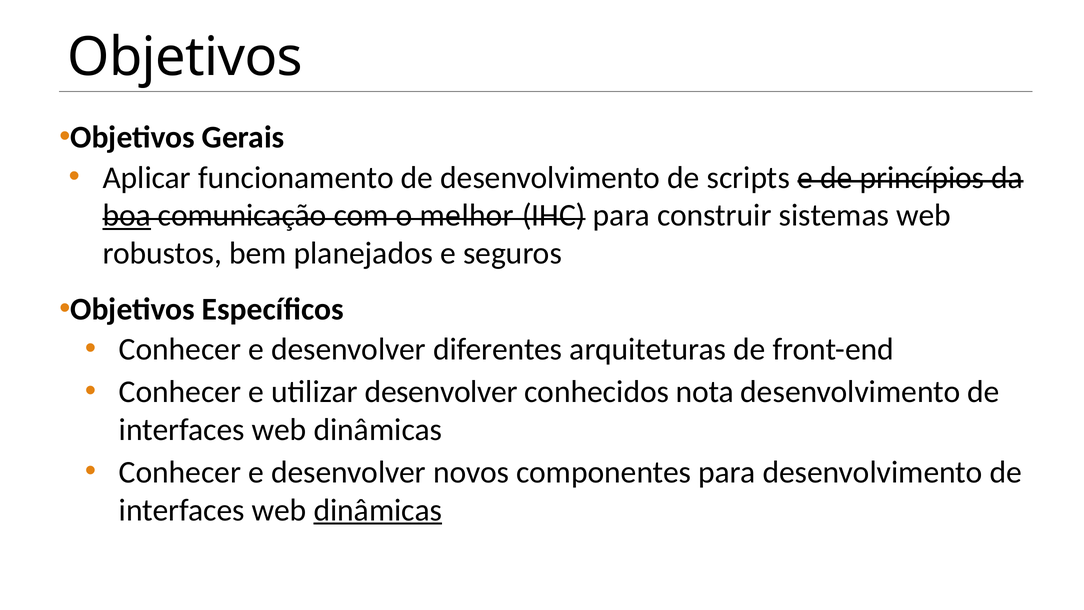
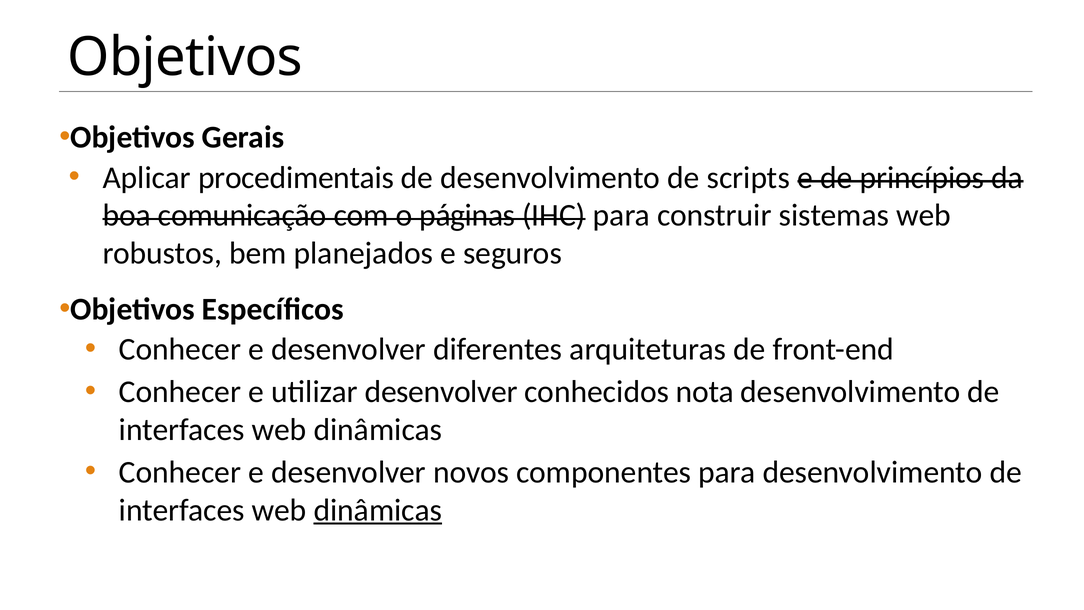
funcionamento: funcionamento -> procedimentais
boa underline: present -> none
melhor: melhor -> páginas
